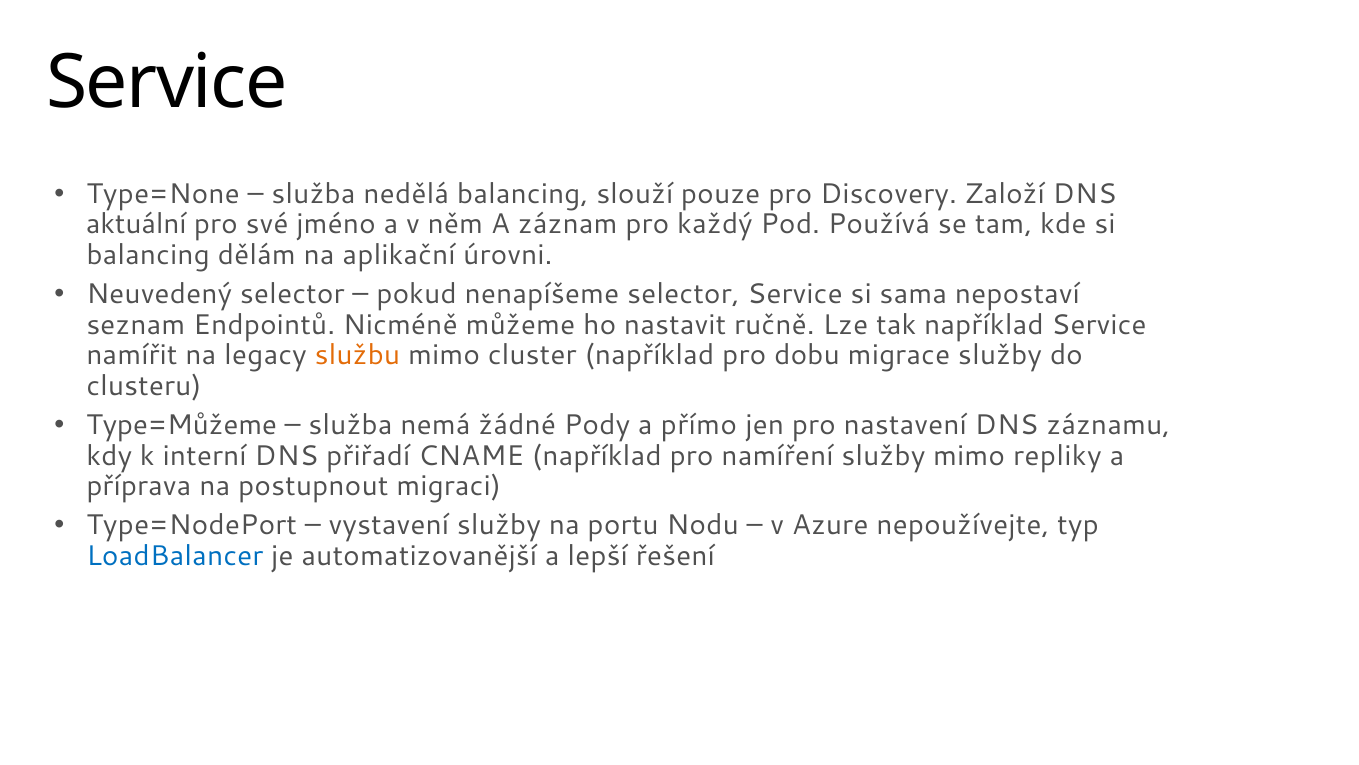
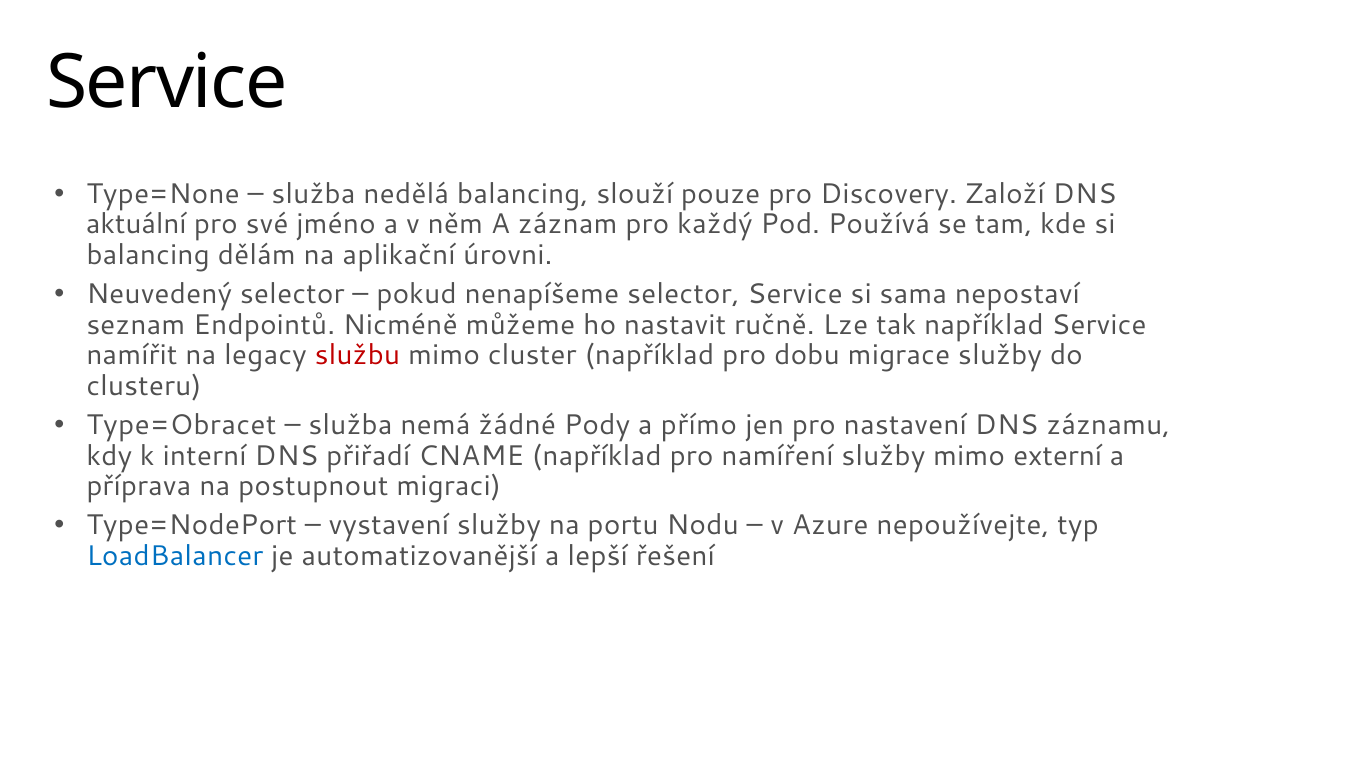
službu colour: orange -> red
Type=Můžeme: Type=Můžeme -> Type=Obracet
repliky: repliky -> externí
